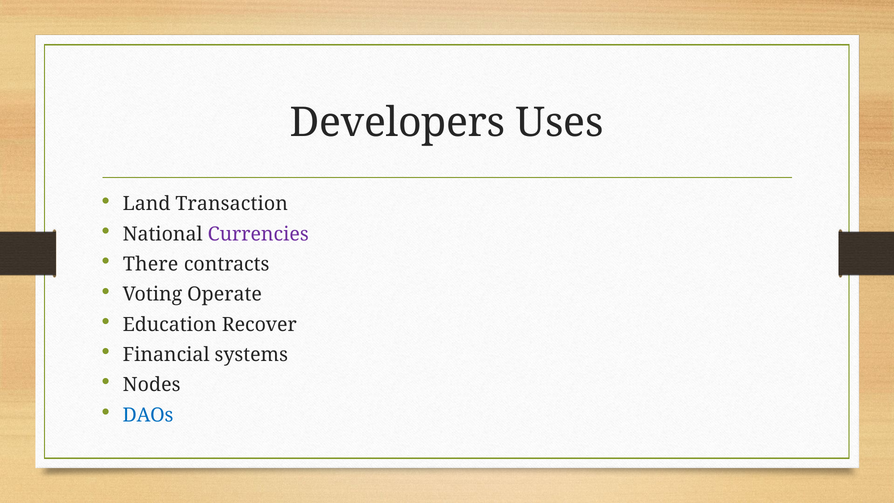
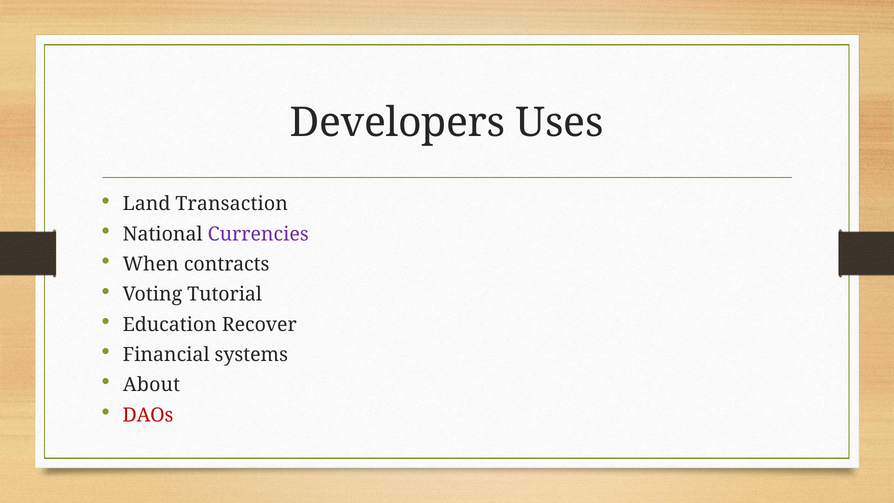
There: There -> When
Operate: Operate -> Tutorial
Nodes: Nodes -> About
DAOs colour: blue -> red
